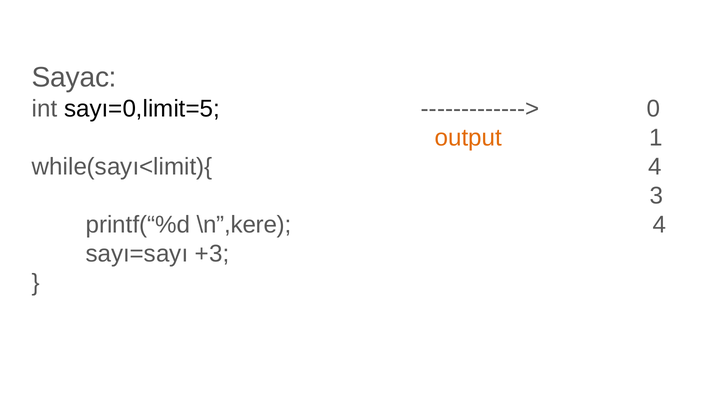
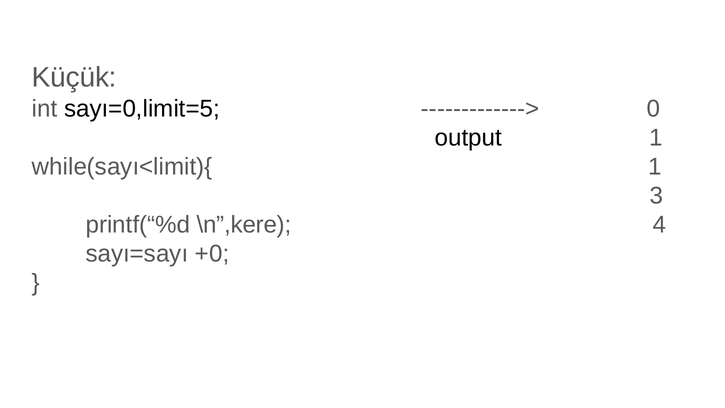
Sayac: Sayac -> Küçük
output colour: orange -> black
while(sayı<limit){ 4: 4 -> 1
+3: +3 -> +0
